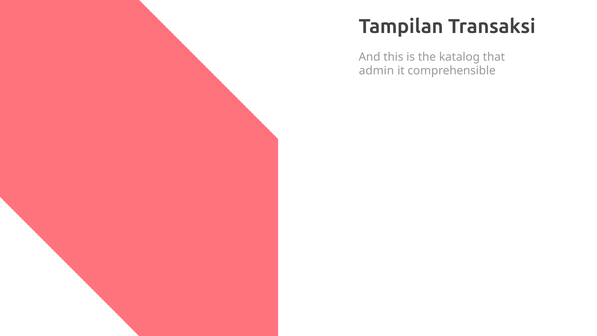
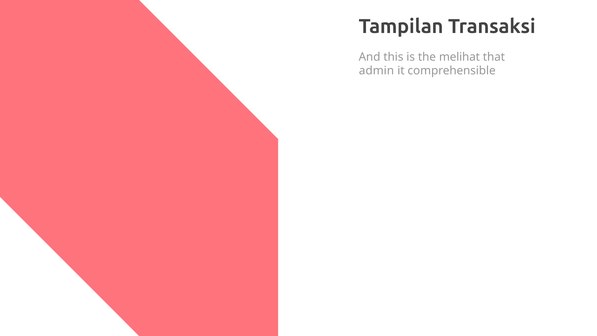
katalog: katalog -> melihat
